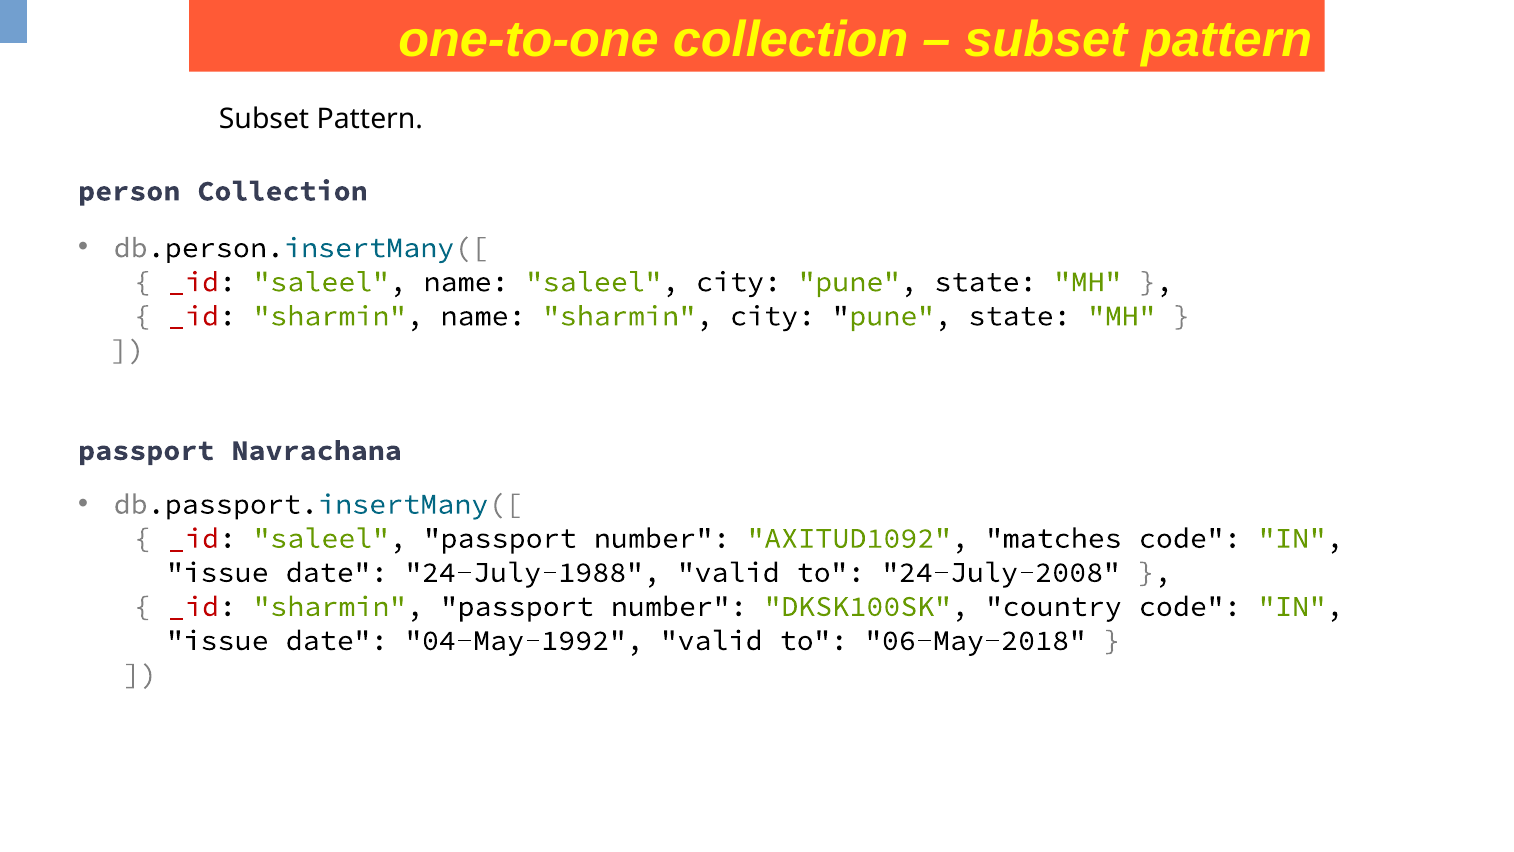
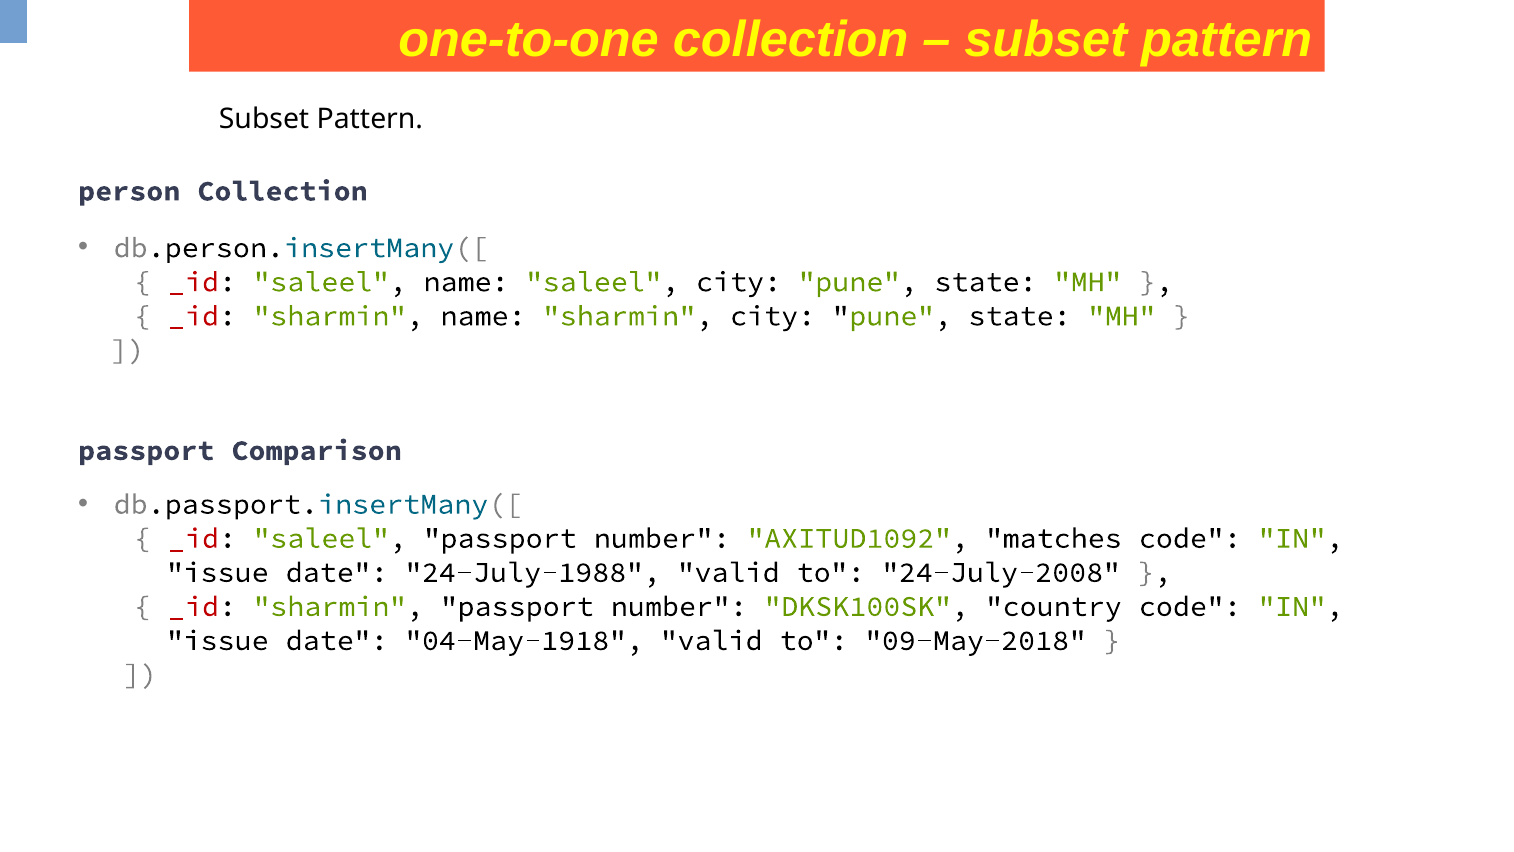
Navrachana: Navrachana -> Comparison
04-May-1992: 04-May-1992 -> 04-May-1918
06-May-2018: 06-May-2018 -> 09-May-2018
